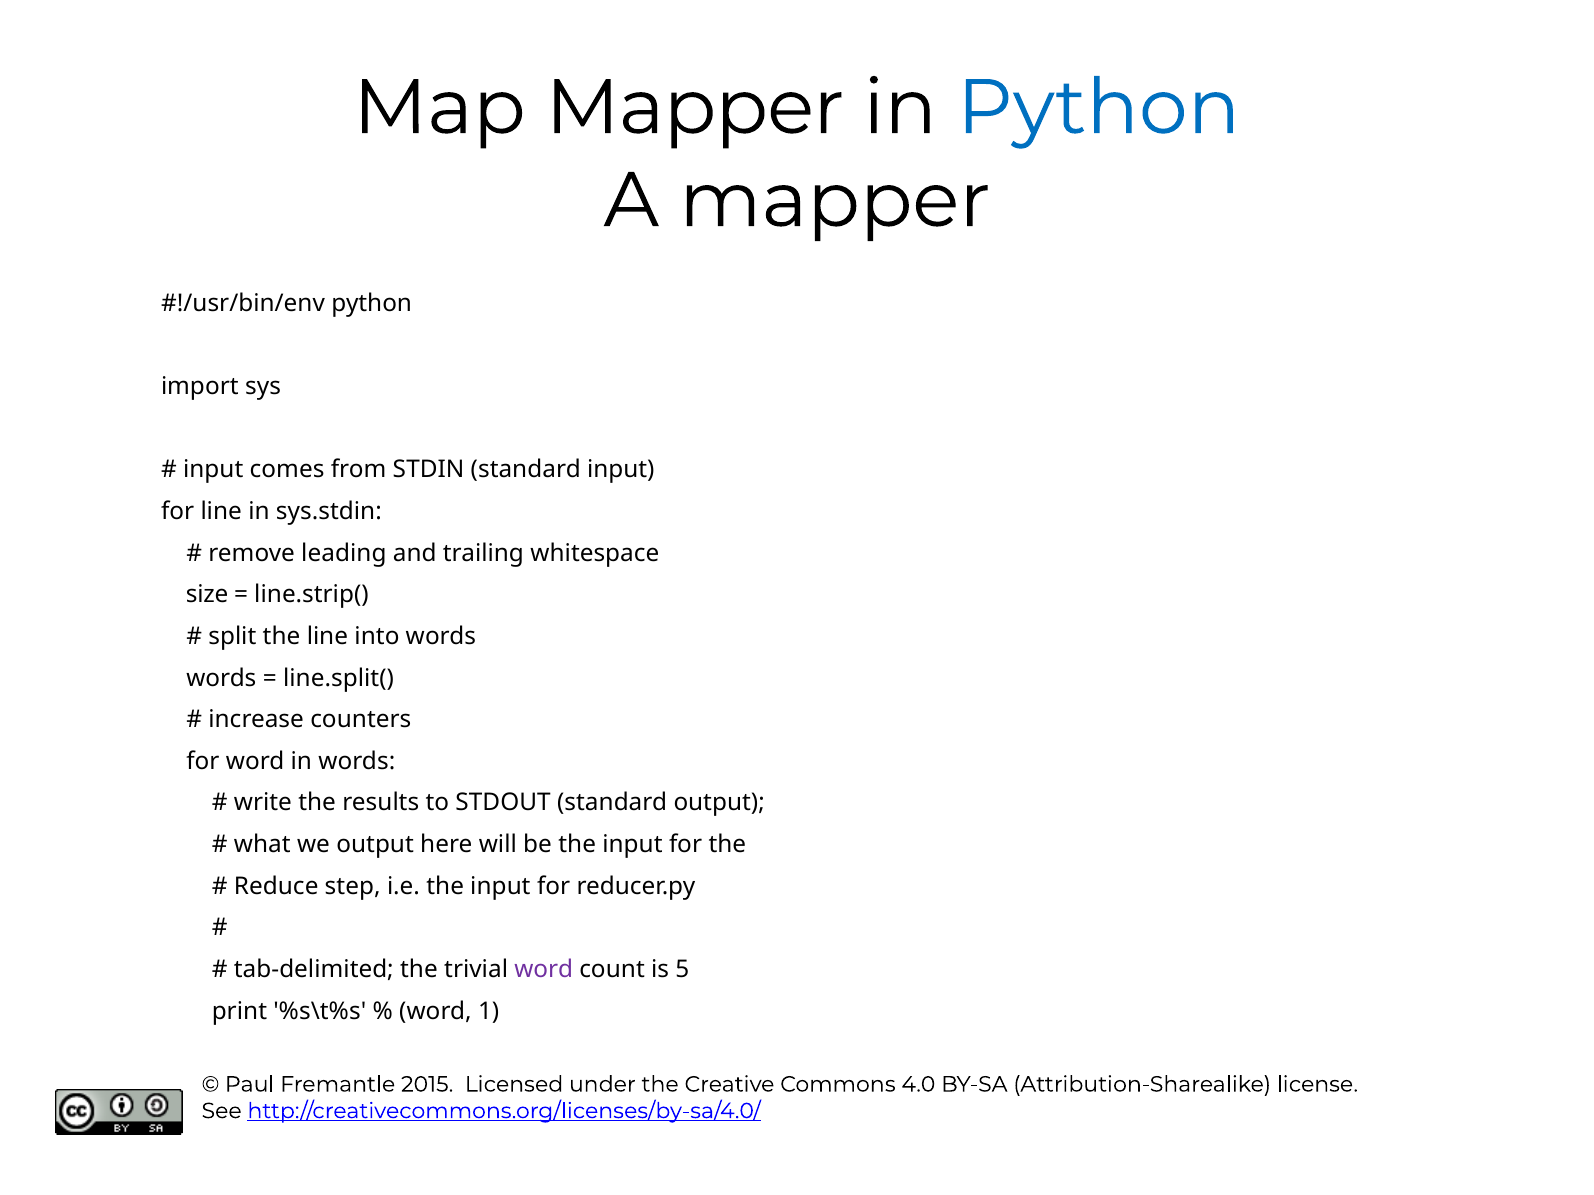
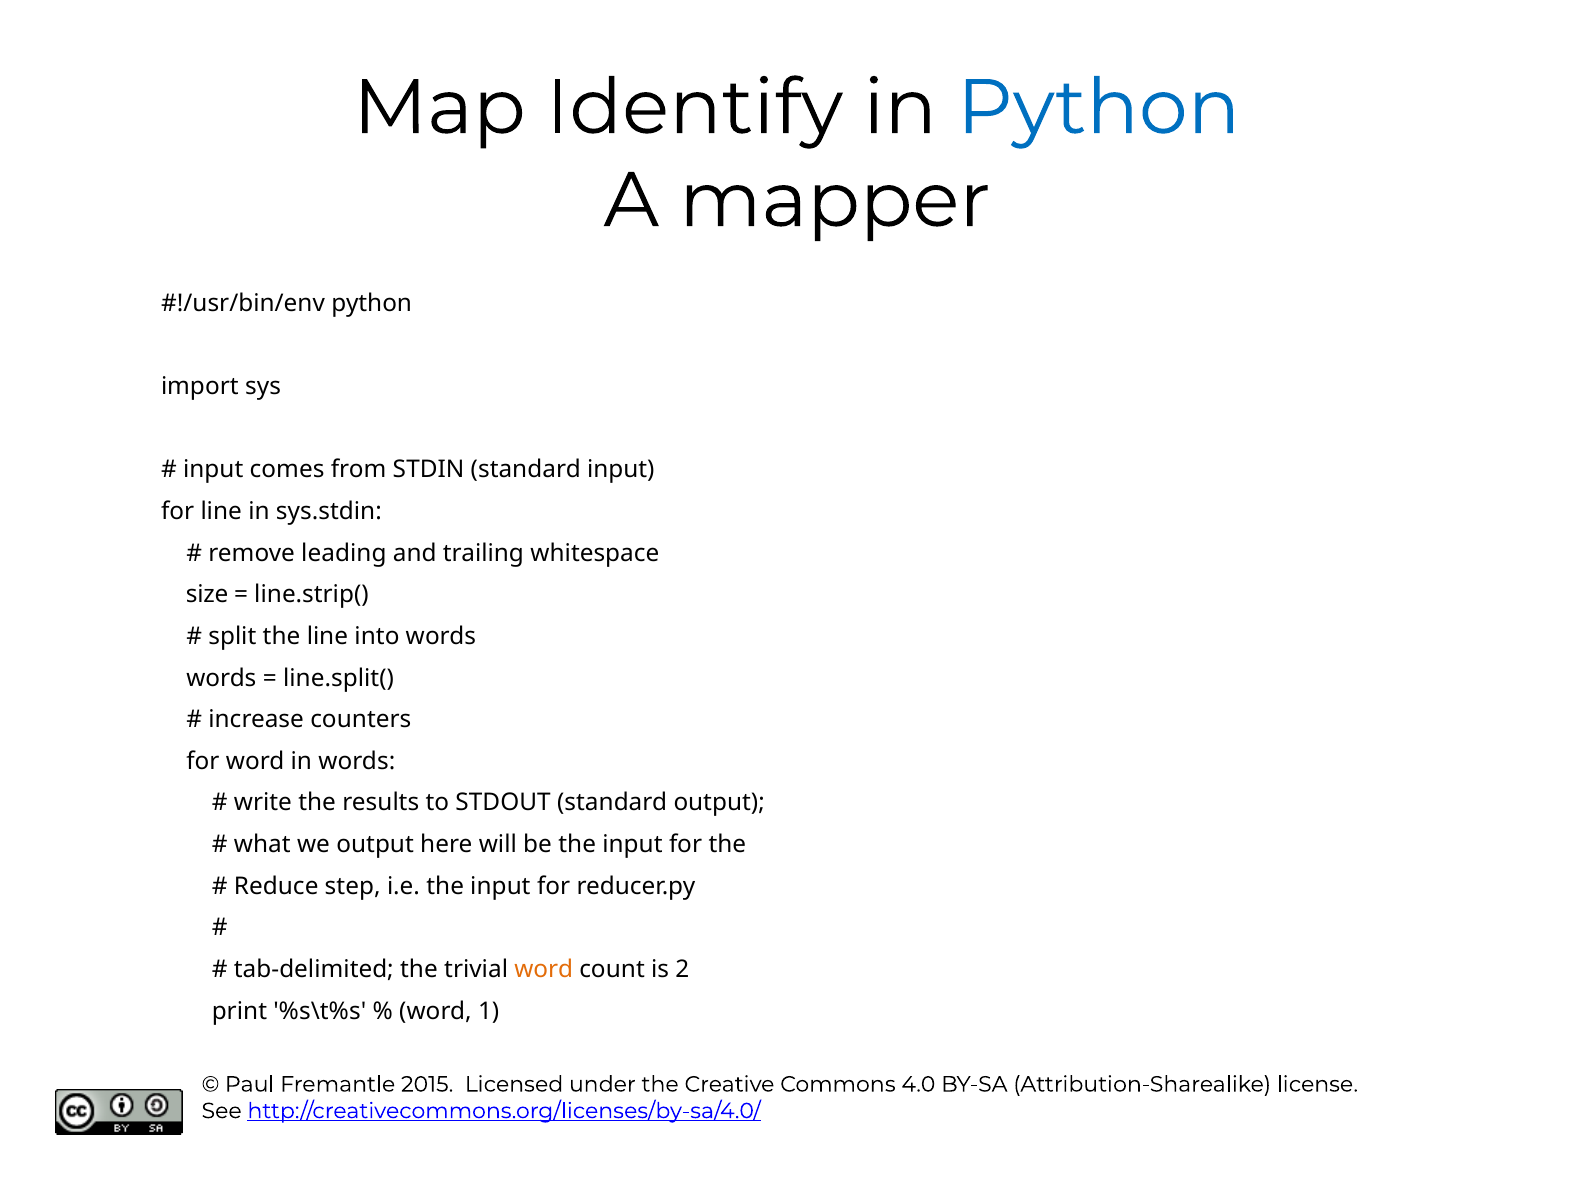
Map Mapper: Mapper -> Identify
word at (544, 970) colour: purple -> orange
5: 5 -> 2
